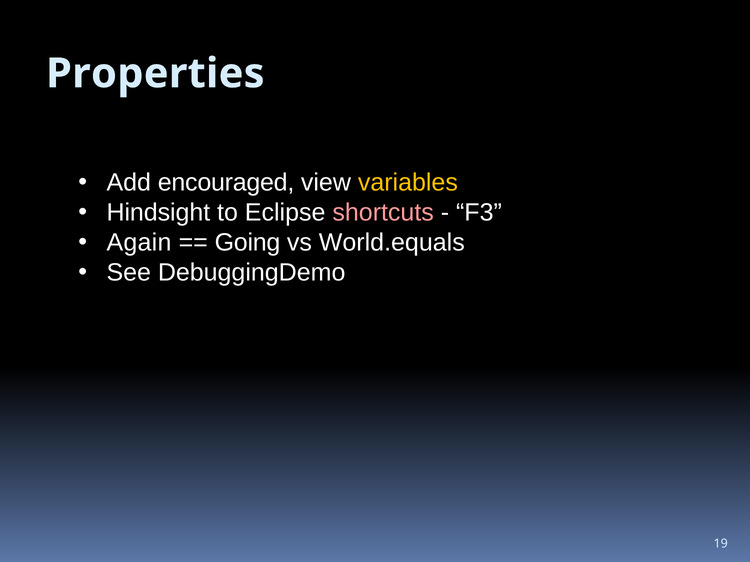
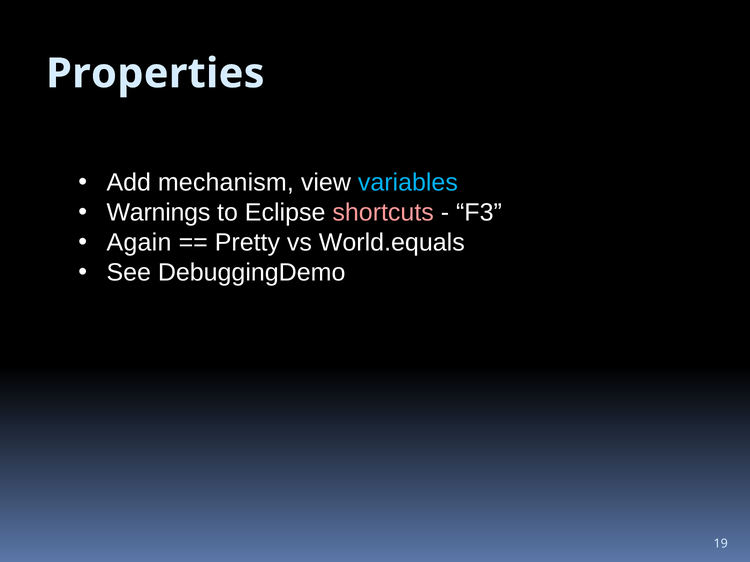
encouraged: encouraged -> mechanism
variables colour: yellow -> light blue
Hindsight: Hindsight -> Warnings
Going: Going -> Pretty
